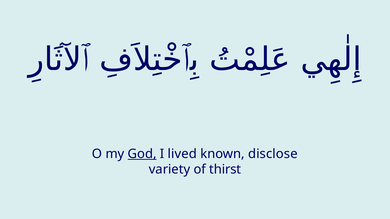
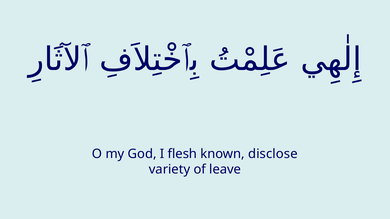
God underline: present -> none
lived: lived -> flesh
thirst: thirst -> leave
